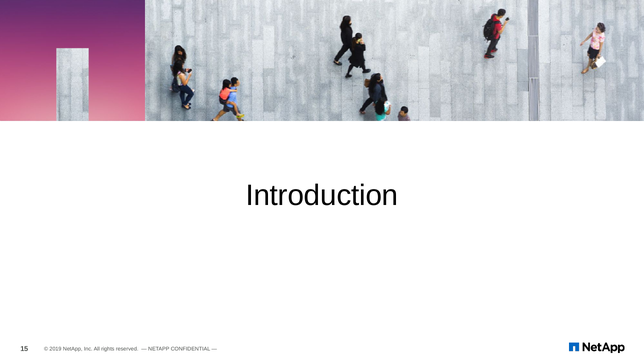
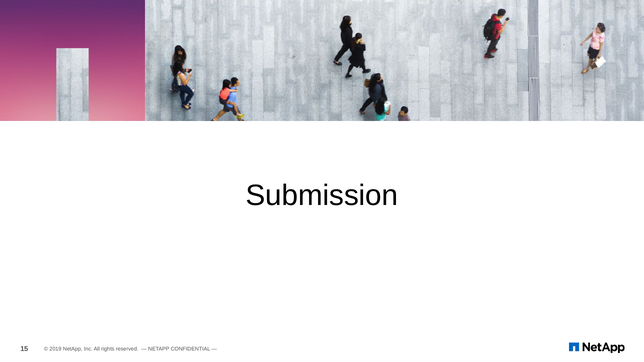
Introduction: Introduction -> Submission
